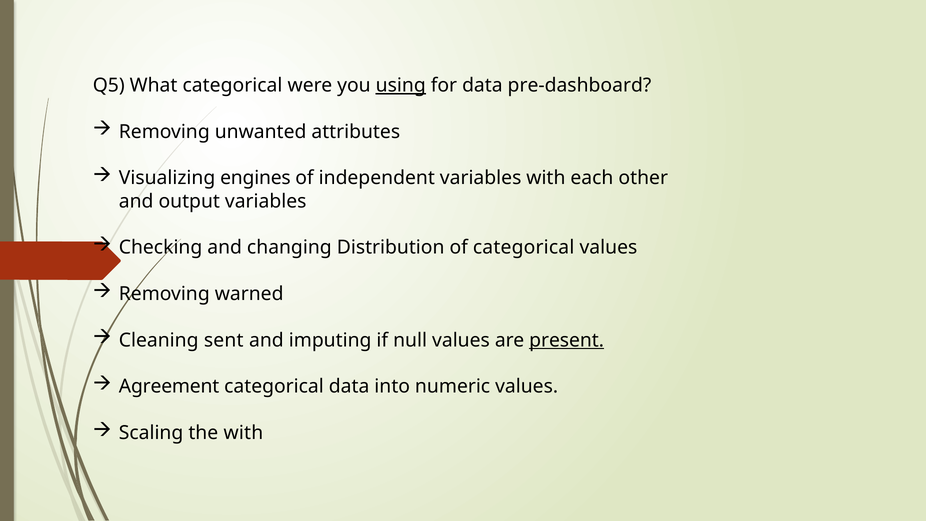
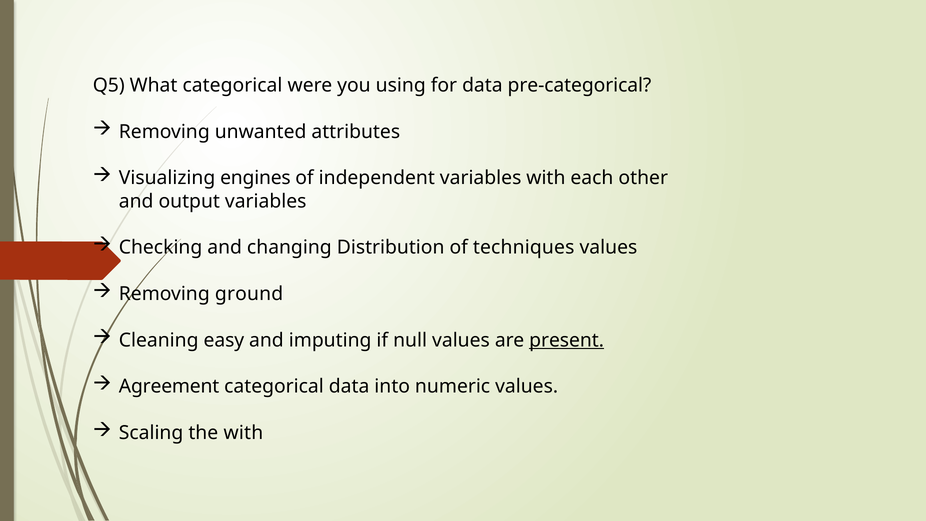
using underline: present -> none
pre-dashboard: pre-dashboard -> pre-categorical
of categorical: categorical -> techniques
warned: warned -> ground
sent: sent -> easy
